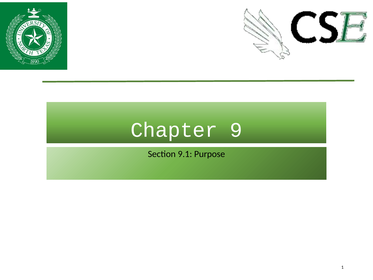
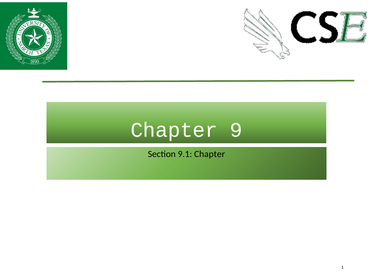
9.1 Purpose: Purpose -> Chapter
